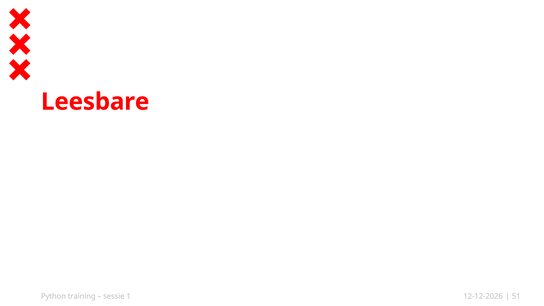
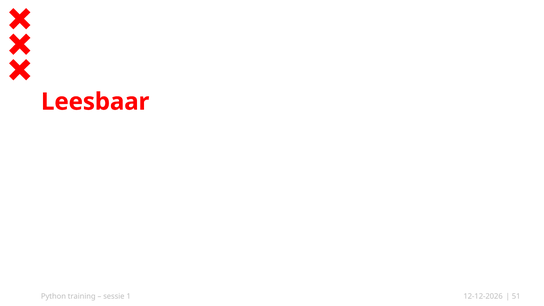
Leesbare: Leesbare -> Leesbaar
